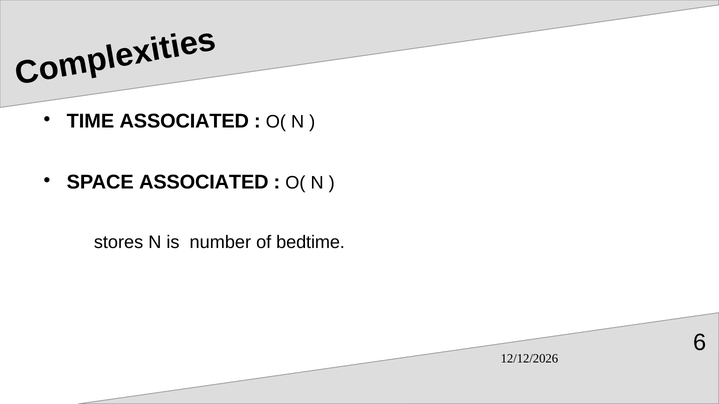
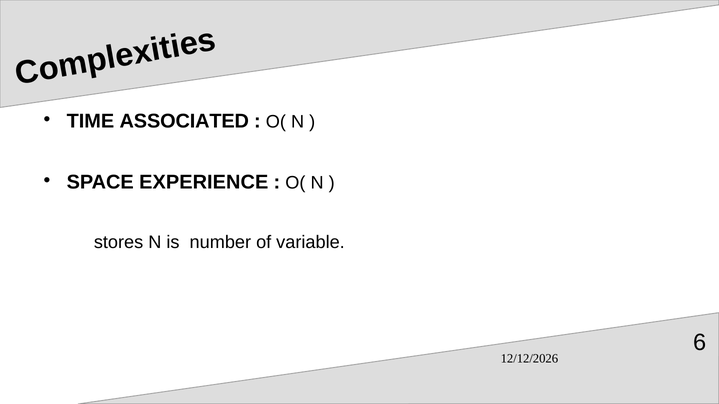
SPACE ASSOCIATED: ASSOCIATED -> EXPERIENCE
bedtime: bedtime -> variable
